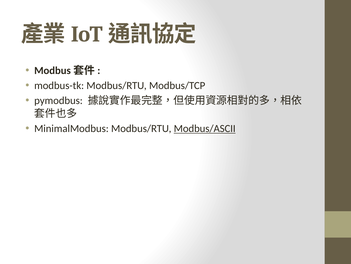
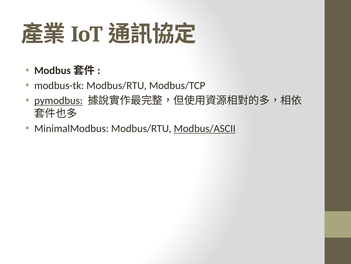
pymodbus underline: none -> present
